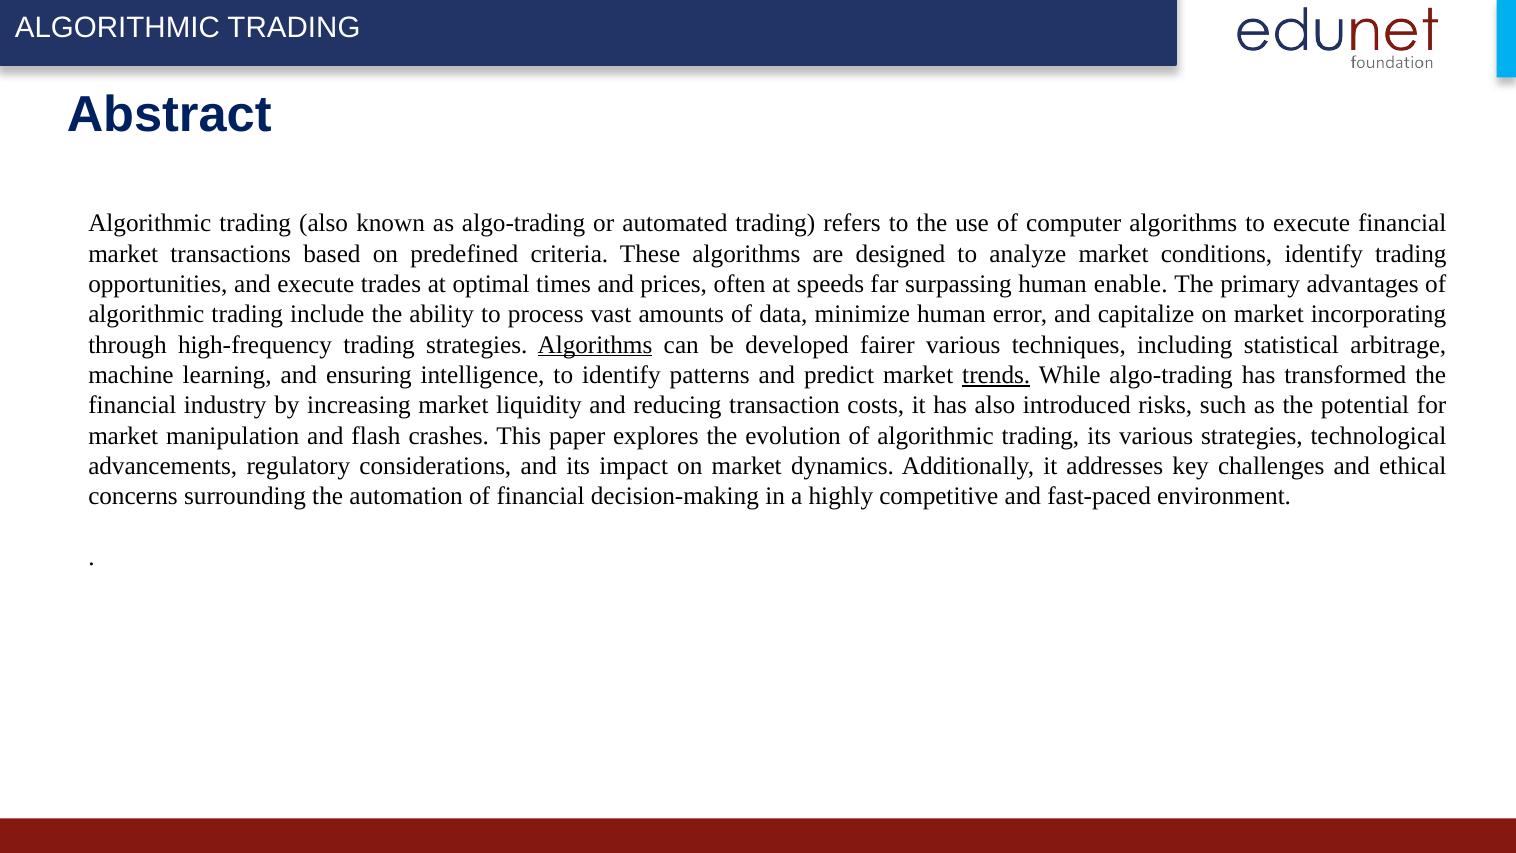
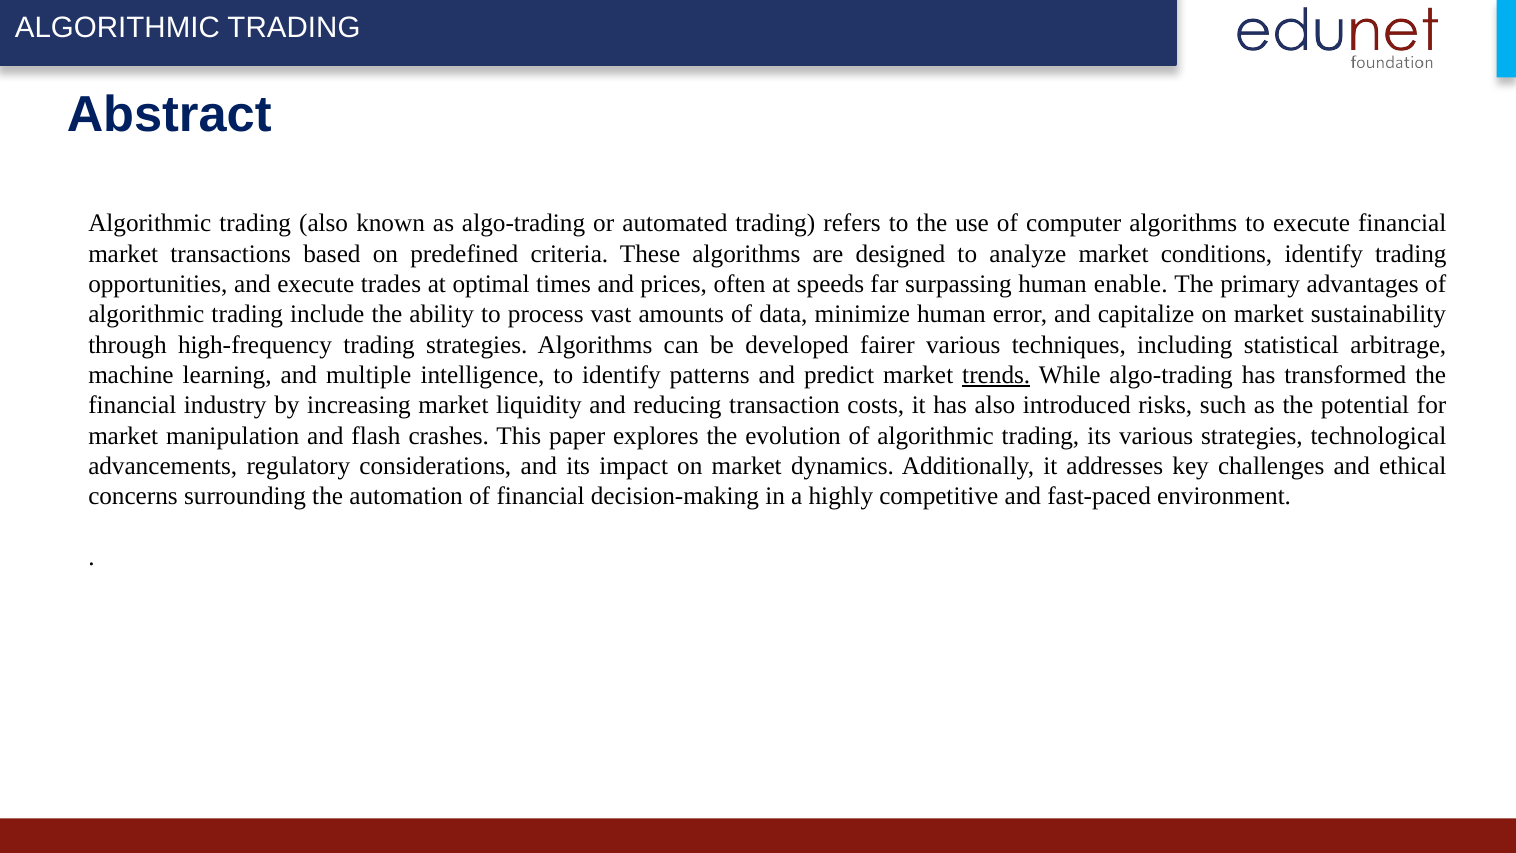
incorporating: incorporating -> sustainability
Algorithms at (595, 345) underline: present -> none
ensuring: ensuring -> multiple
